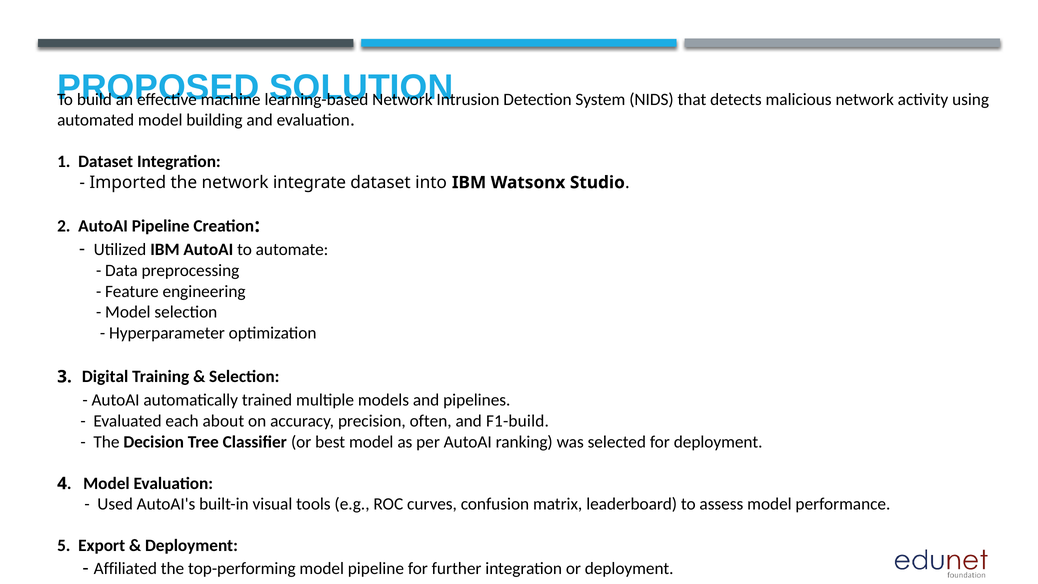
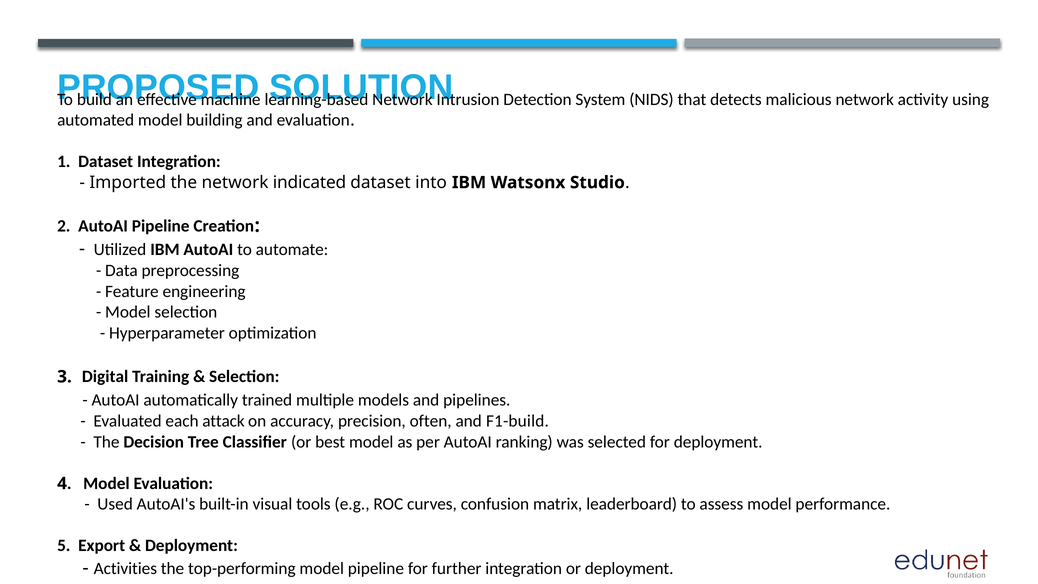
integrate: integrate -> indicated
about: about -> attack
Affiliated: Affiliated -> Activities
